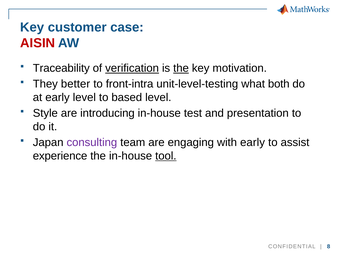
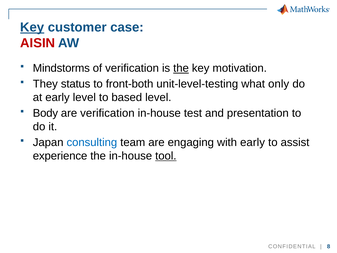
Key at (32, 27) underline: none -> present
Traceability: Traceability -> Mindstorms
verification at (132, 68) underline: present -> none
better: better -> status
front-intra: front-intra -> front-both
both: both -> only
Style: Style -> Body
are introducing: introducing -> verification
consulting colour: purple -> blue
